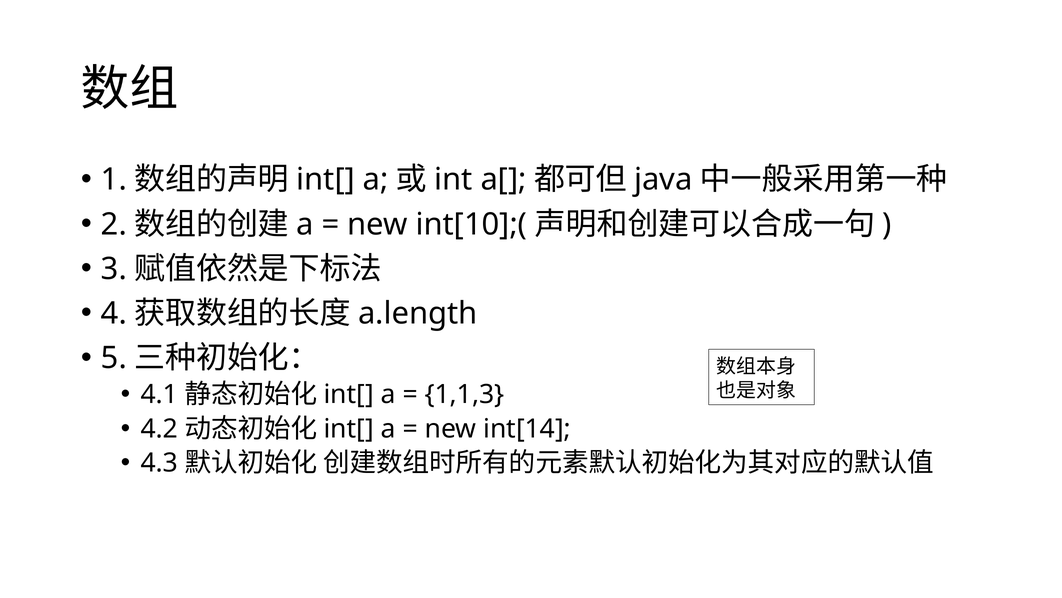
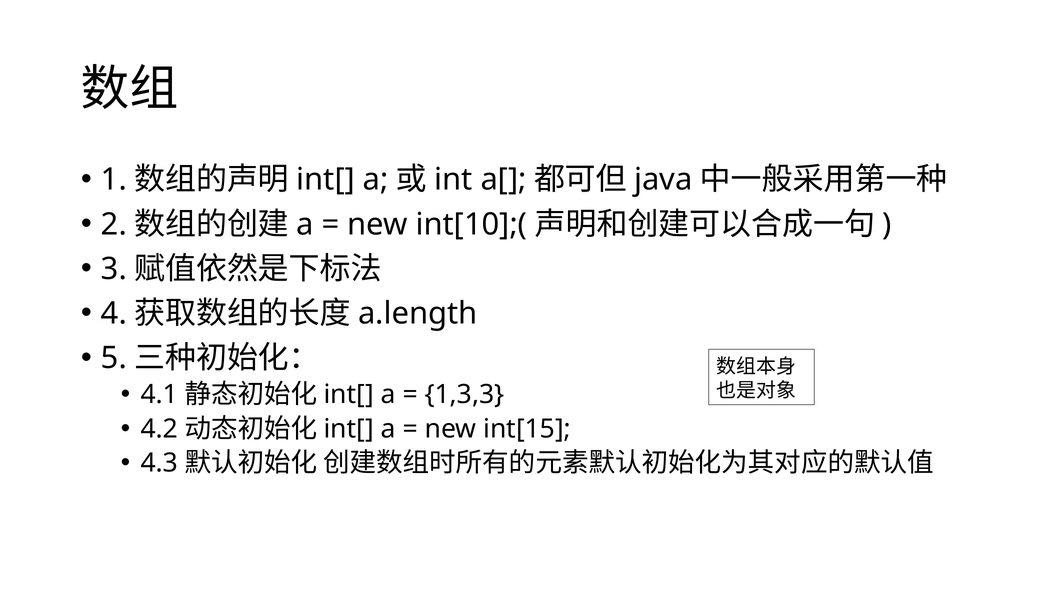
1,1,3: 1,1,3 -> 1,3,3
int[14: int[14 -> int[15
